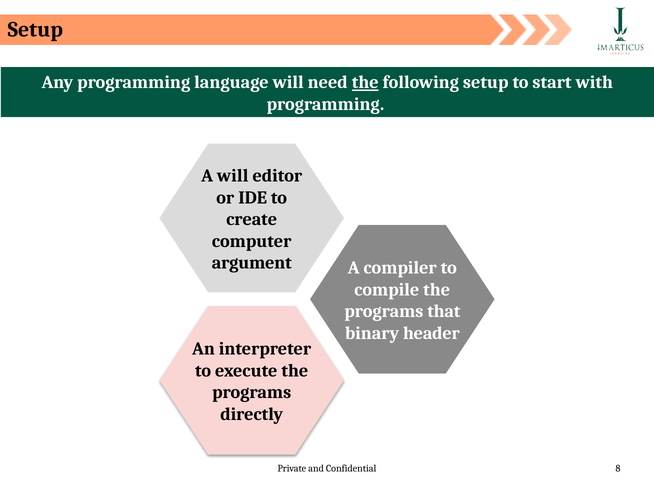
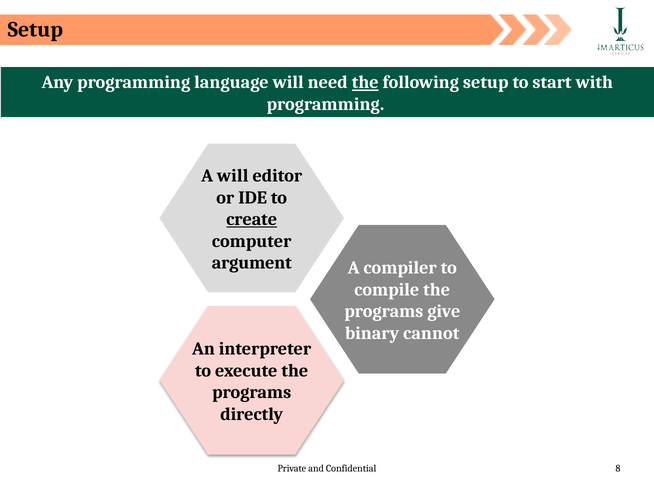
create underline: none -> present
that: that -> give
header: header -> cannot
